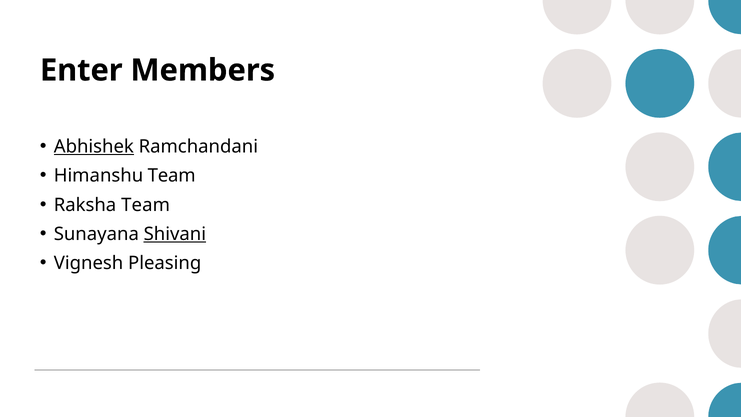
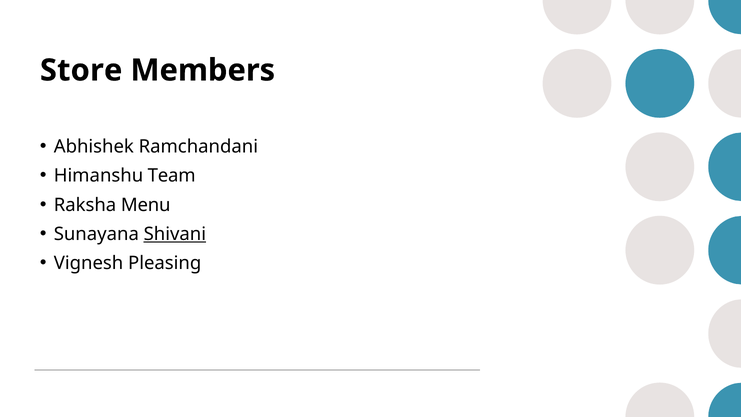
Enter: Enter -> Store
Abhishek underline: present -> none
Raksha Team: Team -> Menu
